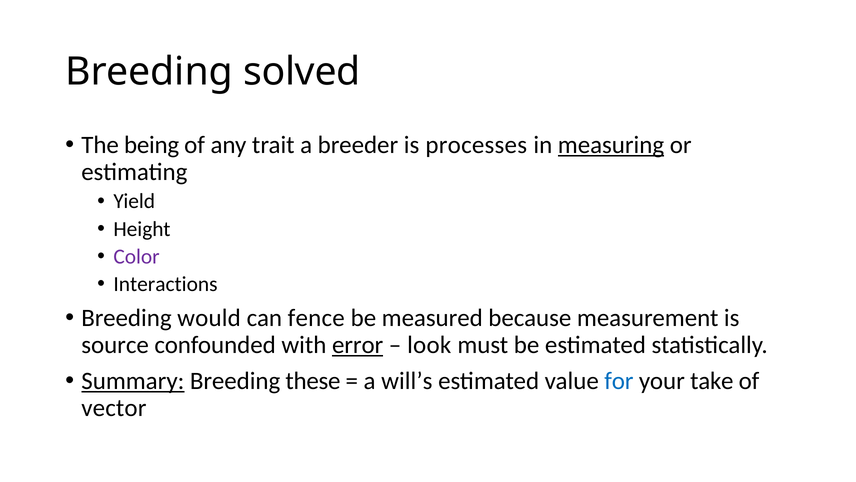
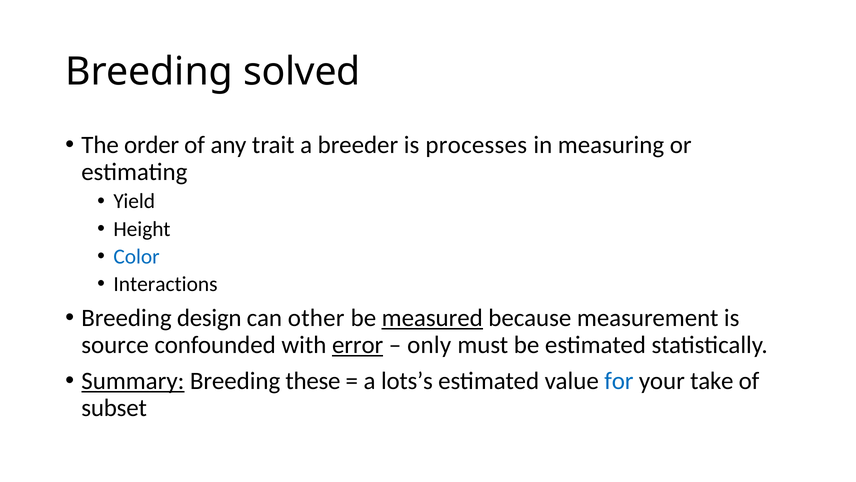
being: being -> order
measuring underline: present -> none
Color colour: purple -> blue
would: would -> design
fence: fence -> other
measured underline: none -> present
look: look -> only
will’s: will’s -> lots’s
vector: vector -> subset
